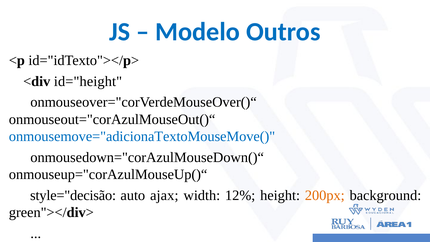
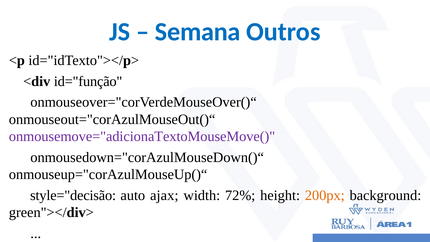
Modelo: Modelo -> Semana
id="height: id="height -> id="função
onmousemove="adicionaTextoMouseMove( colour: blue -> purple
12%: 12% -> 72%
